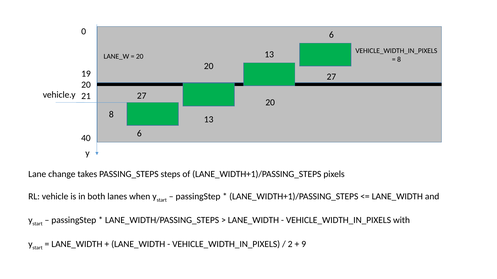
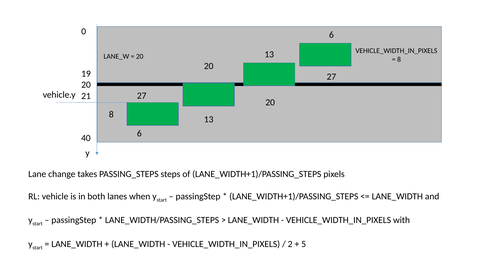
9: 9 -> 5
